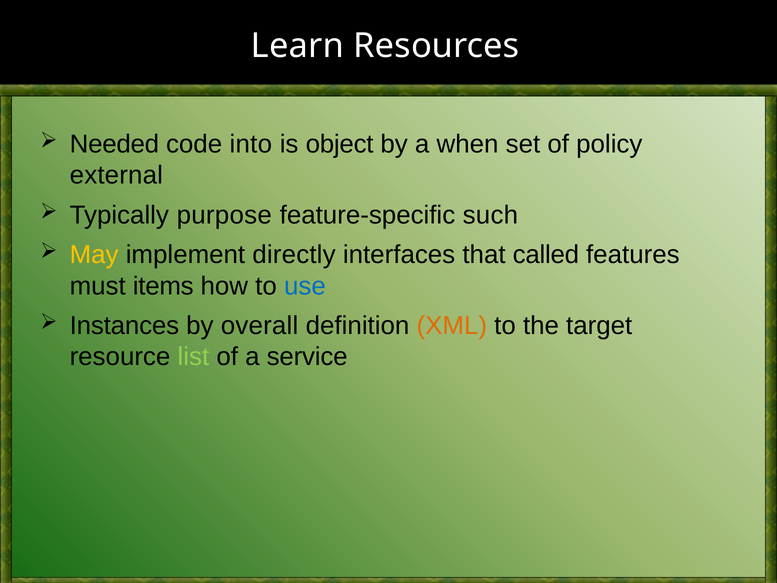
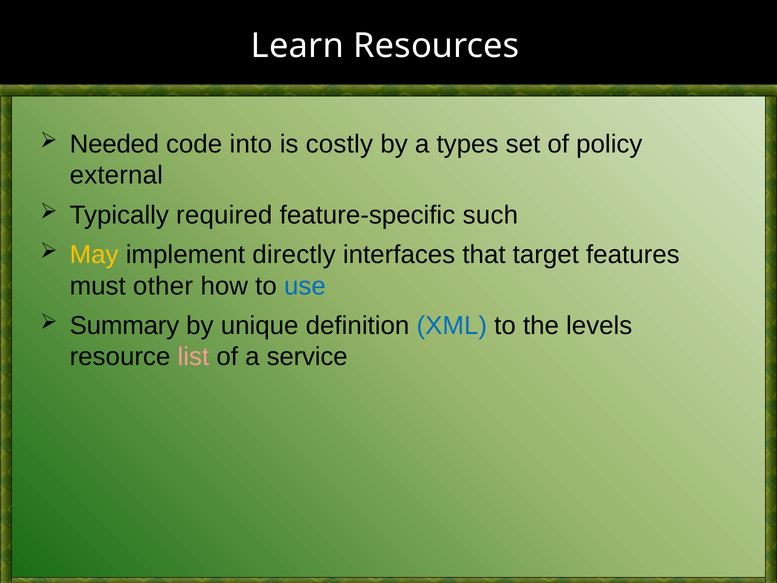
object: object -> costly
when: when -> types
purpose: purpose -> required
called: called -> target
items: items -> other
Instances: Instances -> Summary
overall: overall -> unique
XML colour: orange -> blue
target: target -> levels
list colour: light green -> pink
